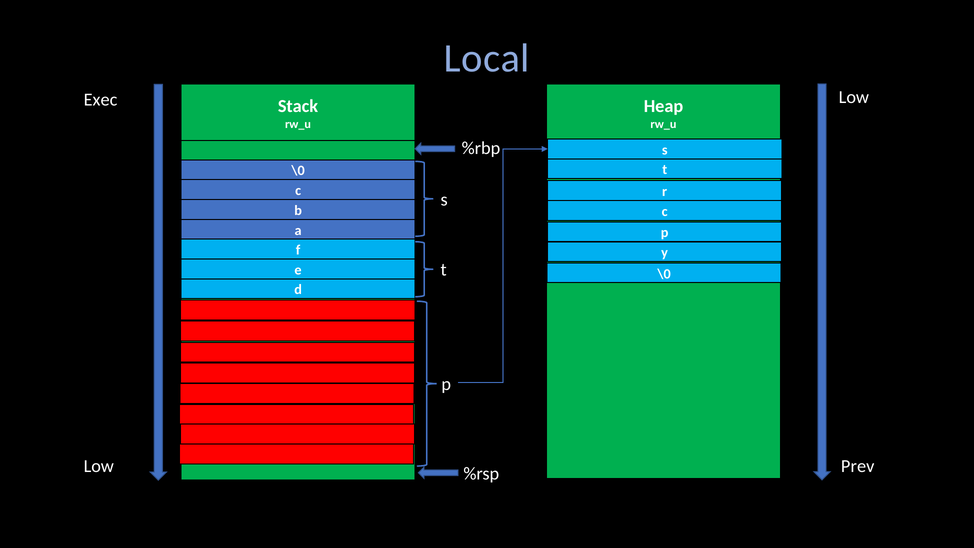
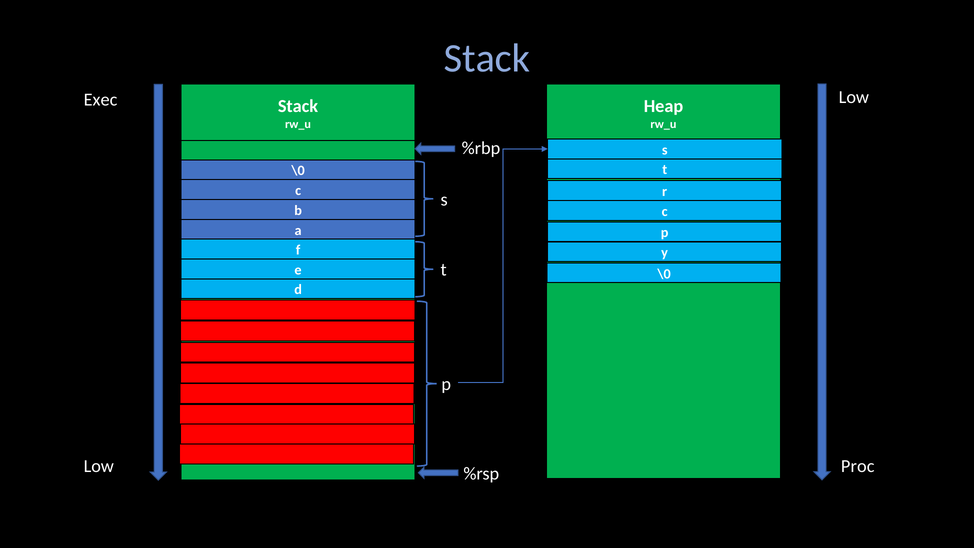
Local at (487, 58): Local -> Stack
Prev: Prev -> Proc
